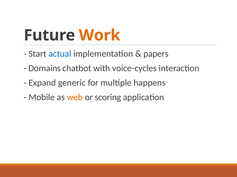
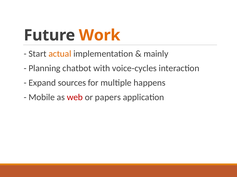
actual colour: blue -> orange
papers: papers -> mainly
Domains: Domains -> Planning
generic: generic -> sources
web colour: orange -> red
scoring: scoring -> papers
